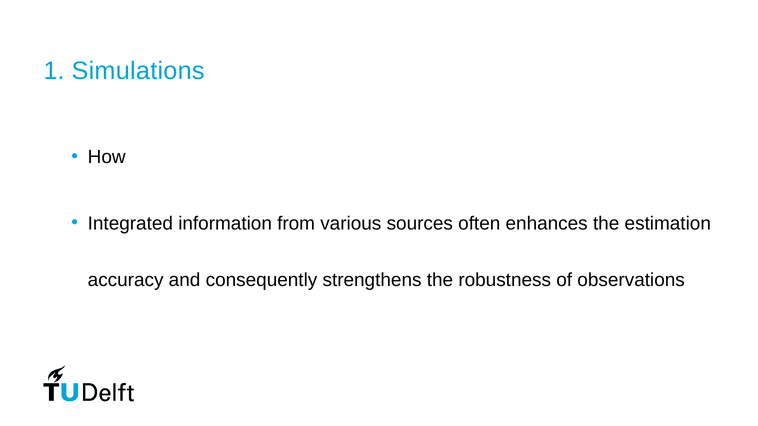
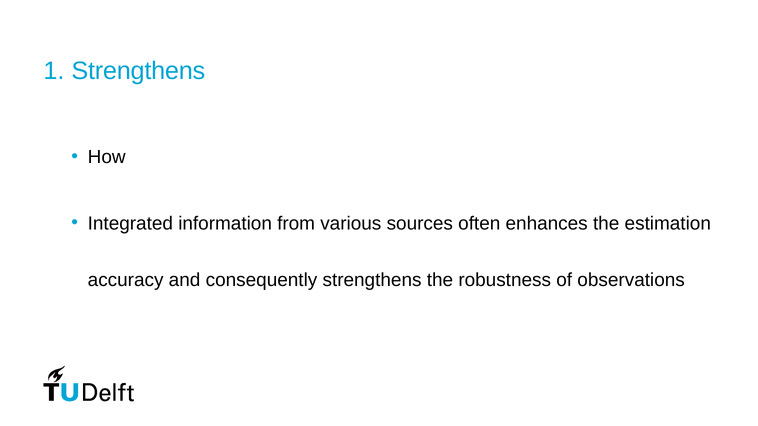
1 Simulations: Simulations -> Strengthens
